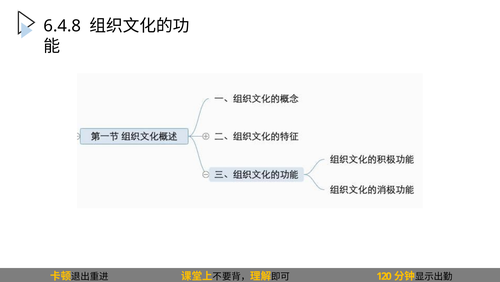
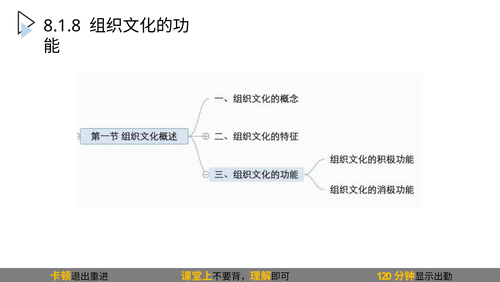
6.4.8: 6.4.8 -> 8.1.8
